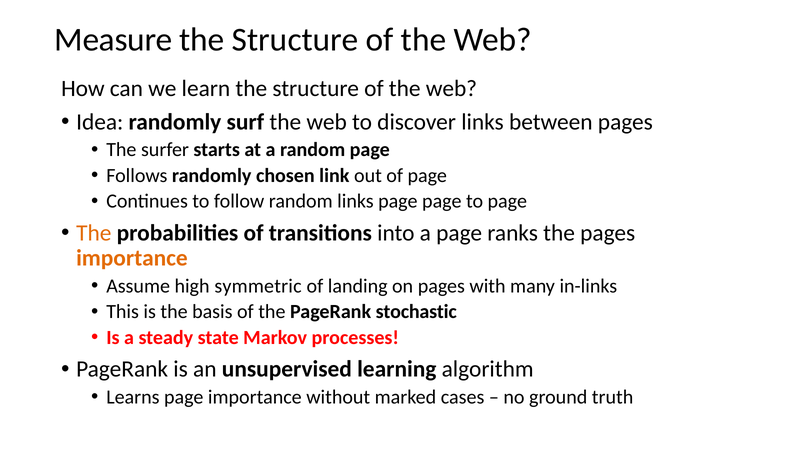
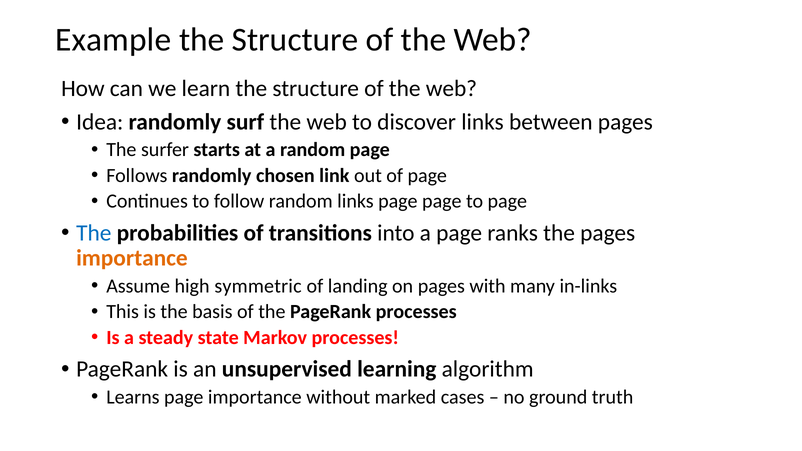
Measure: Measure -> Example
The at (94, 233) colour: orange -> blue
PageRank stochastic: stochastic -> processes
